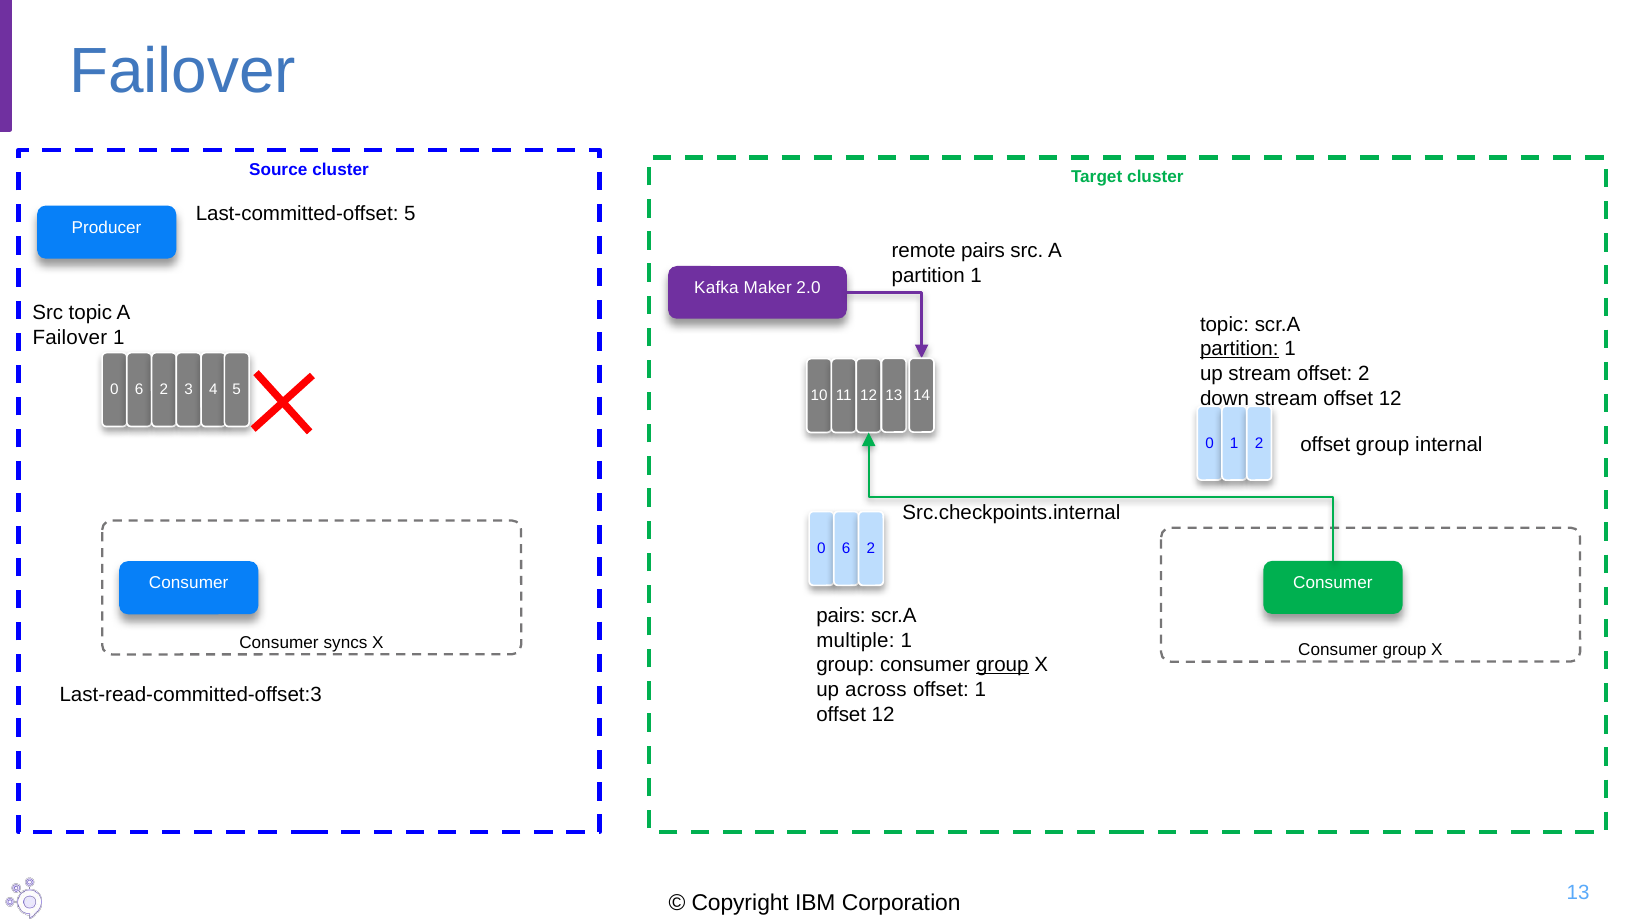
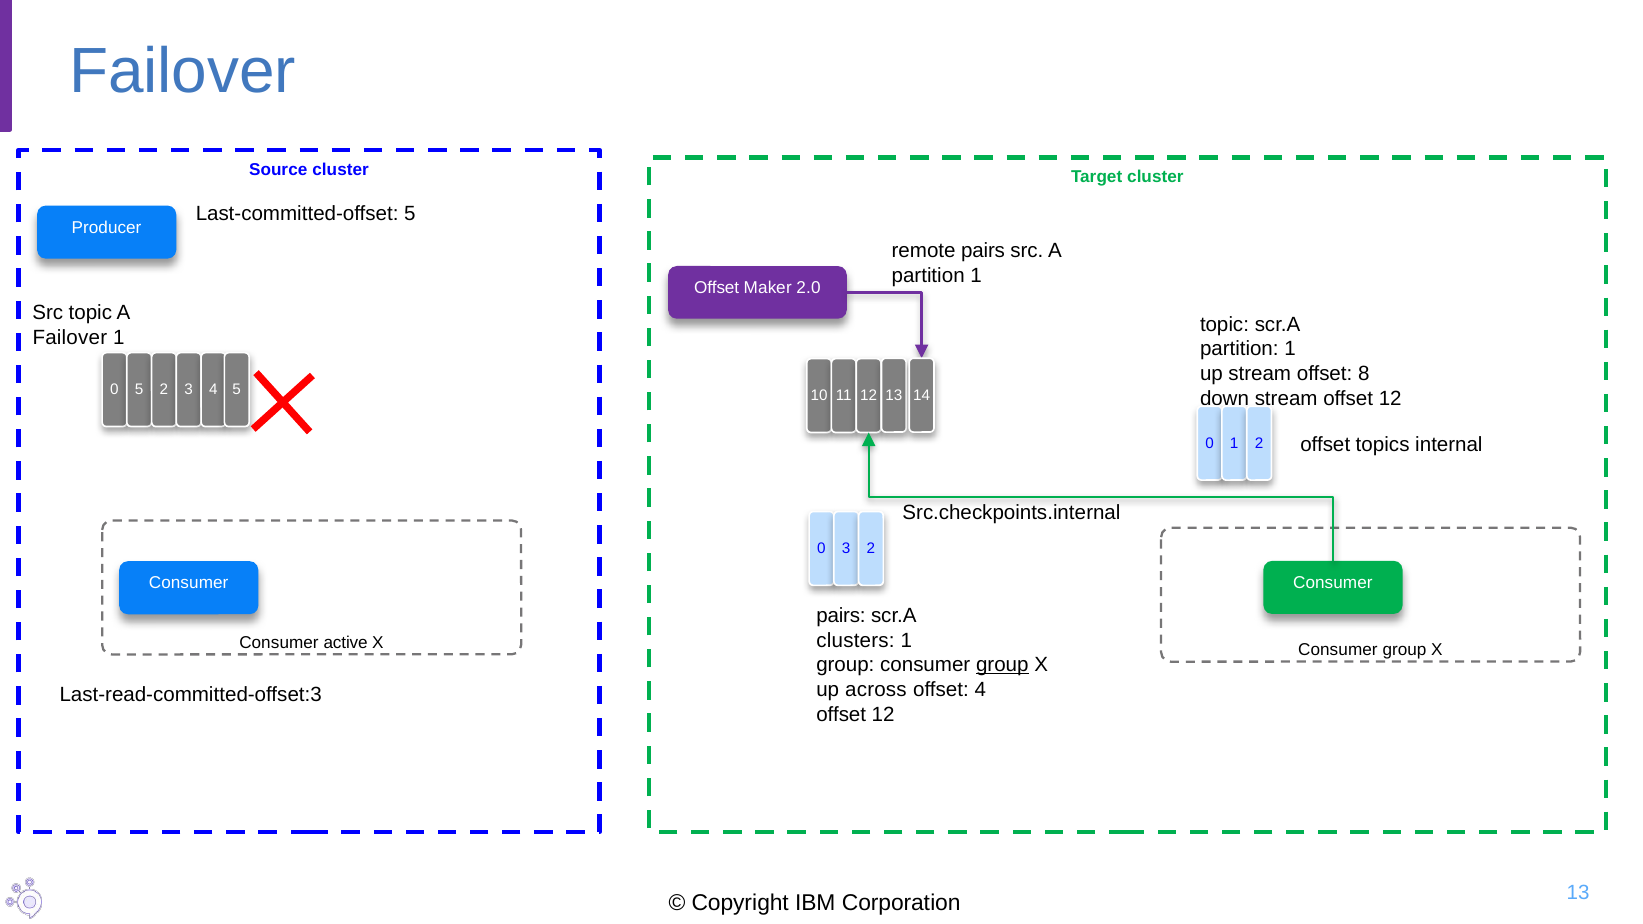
Kafka at (716, 288): Kafka -> Offset
partition at (1239, 349) underline: present -> none
offset 2: 2 -> 8
6 at (139, 390): 6 -> 5
group at (1383, 444): group -> topics
6 at (846, 548): 6 -> 3
multiple: multiple -> clusters
syncs: syncs -> active
offset 1: 1 -> 4
